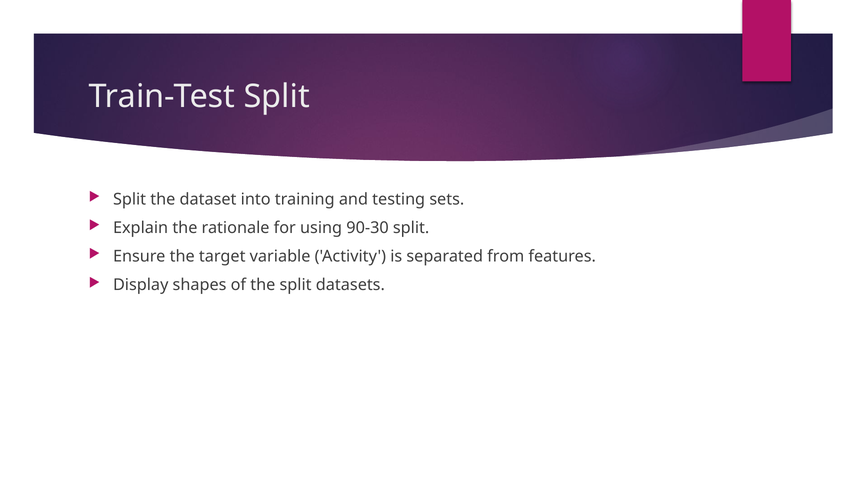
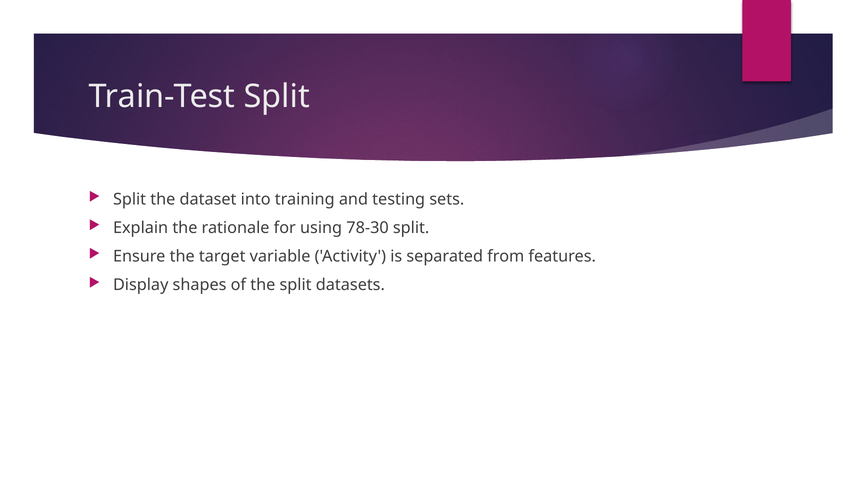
90-30: 90-30 -> 78-30
